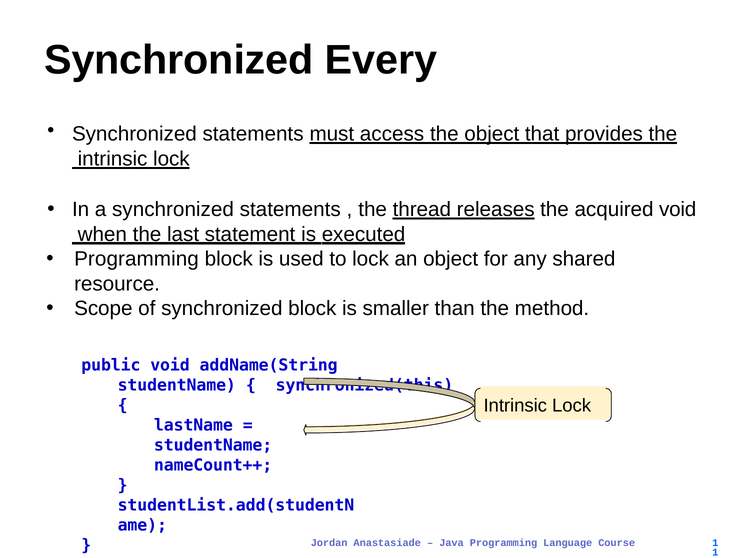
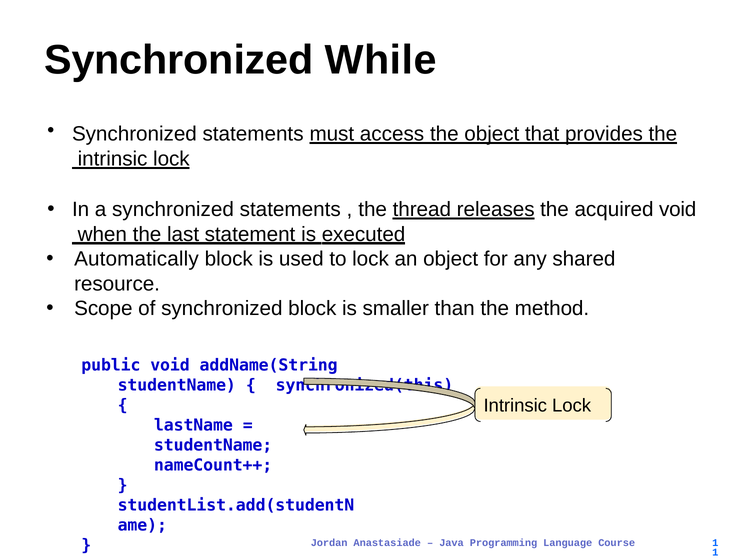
Every: Every -> While
Programming at (137, 259): Programming -> Automatically
